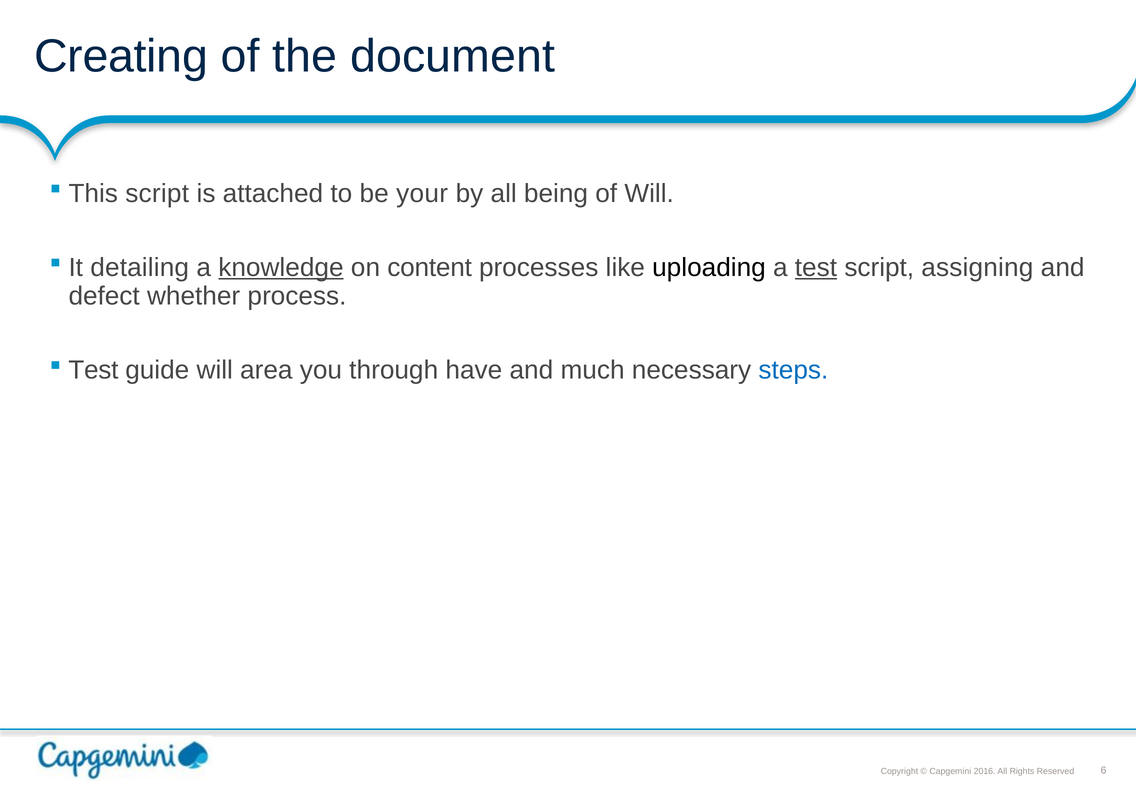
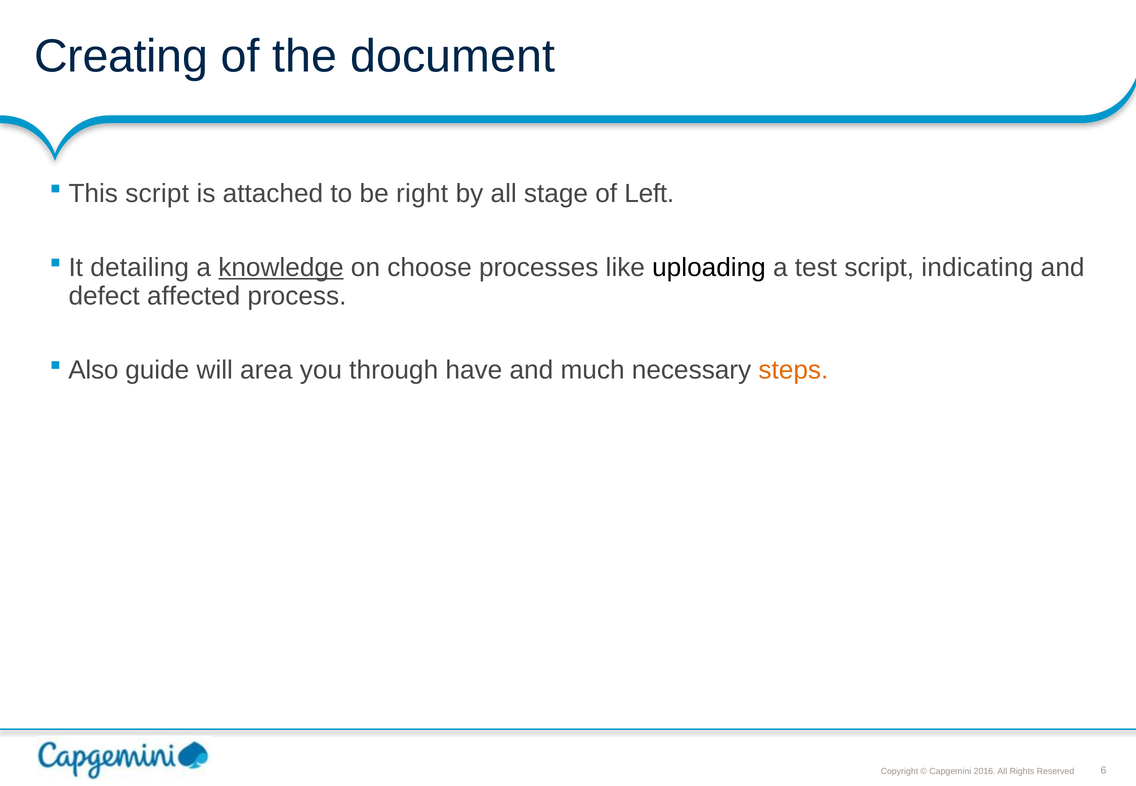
your: your -> right
being: being -> stage
of Will: Will -> Left
content: content -> choose
test at (816, 268) underline: present -> none
assigning: assigning -> indicating
whether: whether -> affected
Test at (93, 370): Test -> Also
steps colour: blue -> orange
